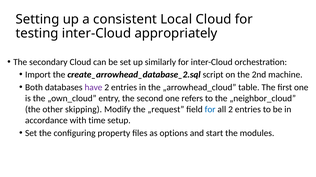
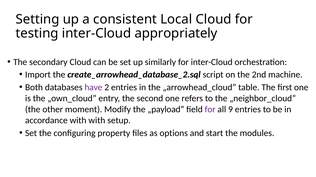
skipping: skipping -> moment
„request: „request -> „payload
for at (210, 110) colour: blue -> purple
all 2: 2 -> 9
with time: time -> with
